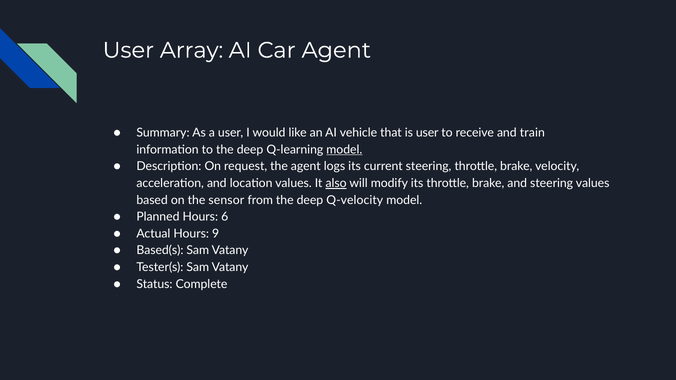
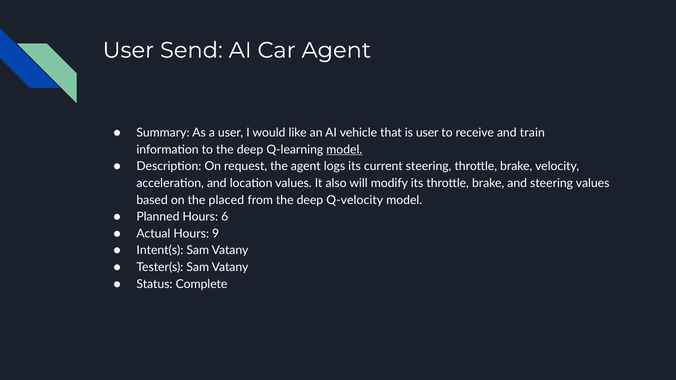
Array: Array -> Send
also underline: present -> none
sensor: sensor -> placed
Based(s: Based(s -> Intent(s
